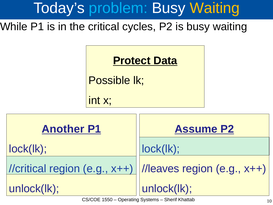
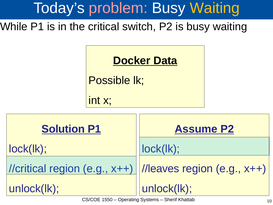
problem colour: light blue -> pink
cycles: cycles -> switch
Protect: Protect -> Docker
Another: Another -> Solution
